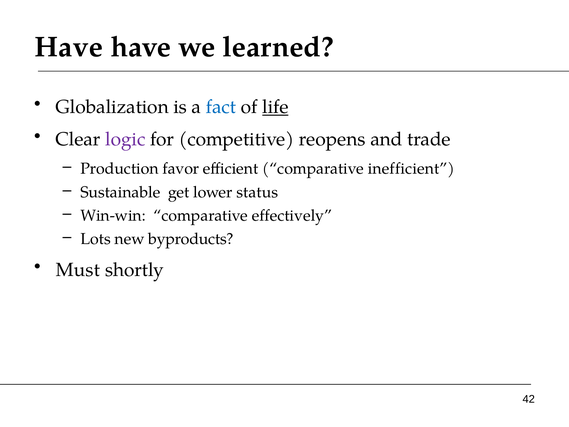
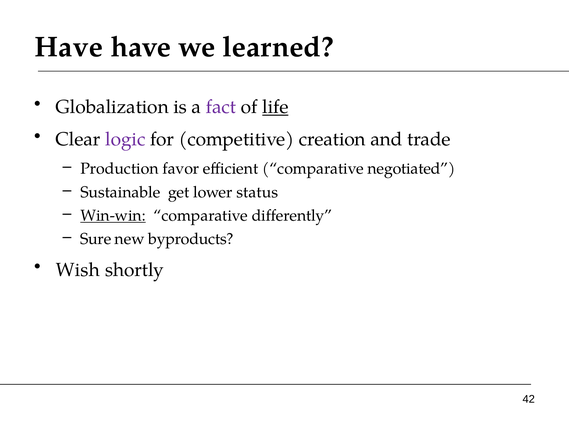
fact colour: blue -> purple
reopens: reopens -> creation
inefficient: inefficient -> negotiated
Win-win underline: none -> present
effectively: effectively -> differently
Lots: Lots -> Sure
Must: Must -> Wish
